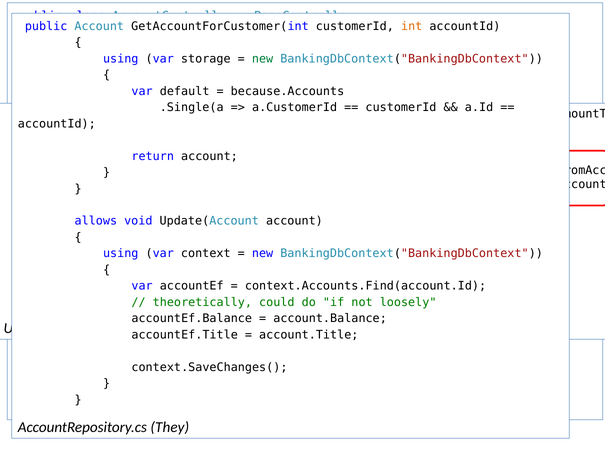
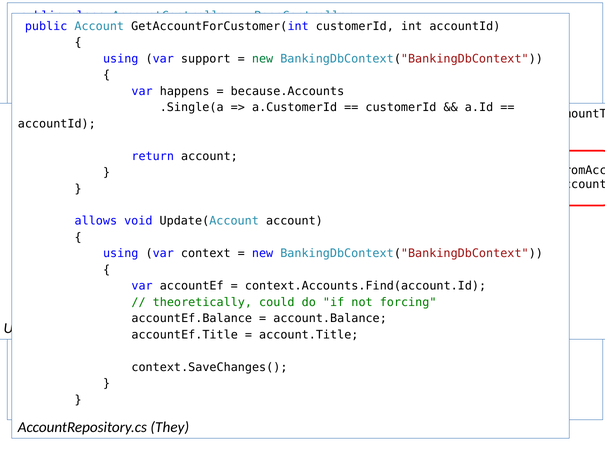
int at (412, 26) colour: orange -> black
storage: storage -> support
default: default -> happens
loosely: loosely -> forcing
